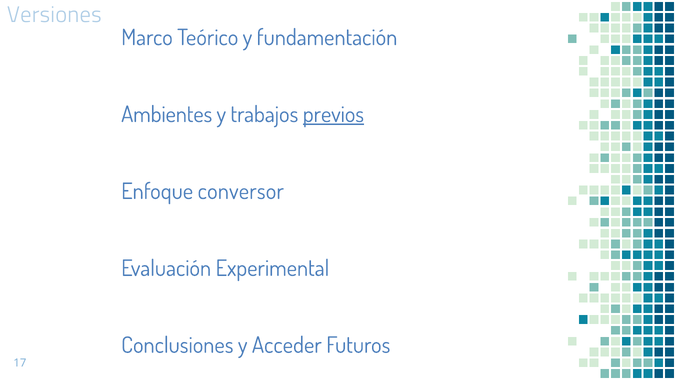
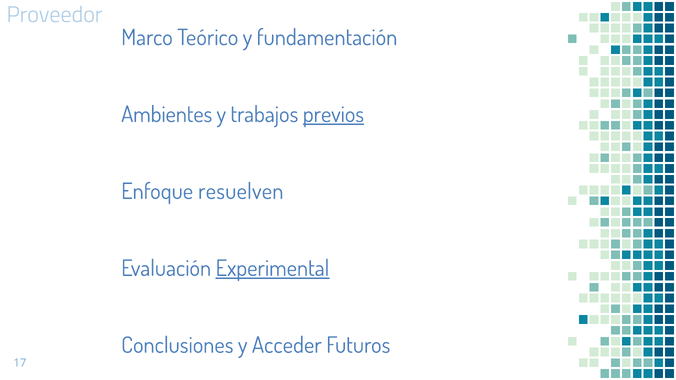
Versiones: Versiones -> Proveedor
conversor: conversor -> resuelven
Experimental underline: none -> present
